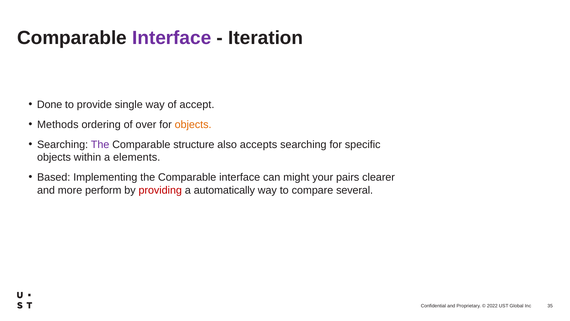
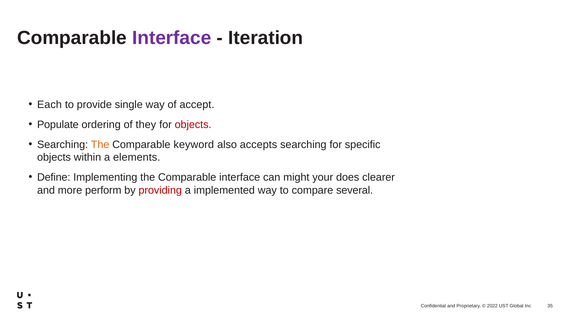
Done: Done -> Each
Methods: Methods -> Populate
over: over -> they
objects at (193, 124) colour: orange -> red
The at (100, 144) colour: purple -> orange
structure: structure -> keyword
Based: Based -> Define
pairs: pairs -> does
automatically: automatically -> implemented
